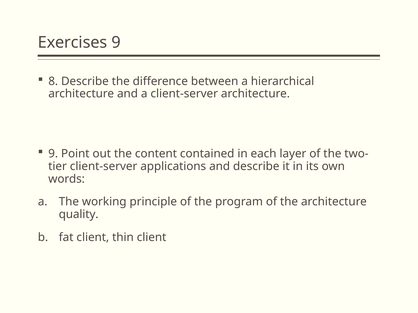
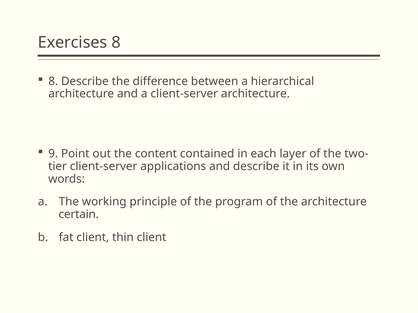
Exercises 9: 9 -> 8
quality: quality -> certain
